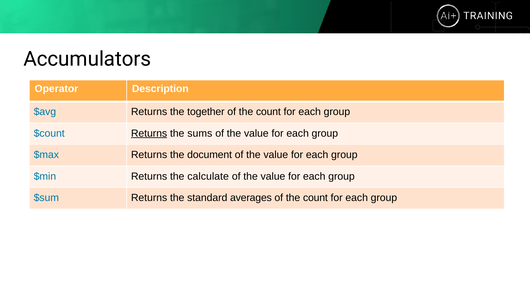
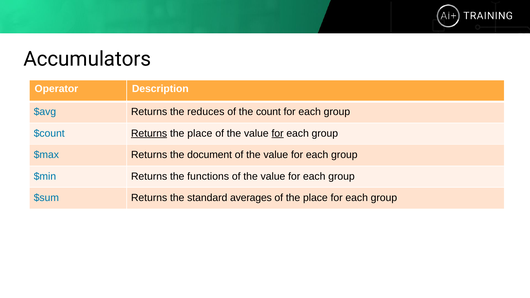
together: together -> reduces
sums at (200, 133): sums -> place
for at (278, 133) underline: none -> present
calculate: calculate -> functions
count at (315, 198): count -> place
